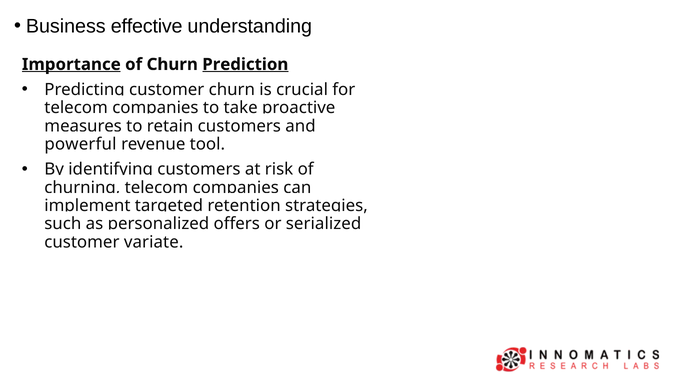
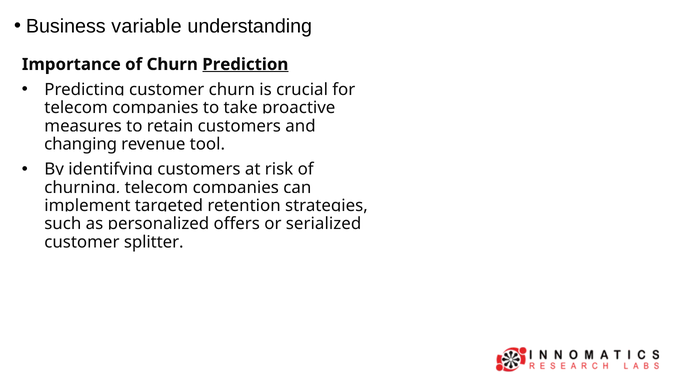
effective: effective -> variable
Importance underline: present -> none
powerful: powerful -> changing
variate: variate -> splitter
